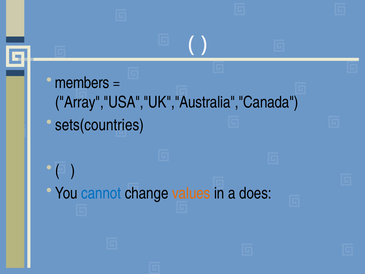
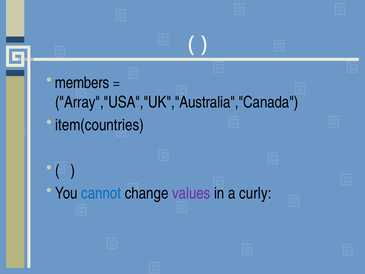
sets(countries: sets(countries -> item(countries
values colour: orange -> purple
does: does -> curly
